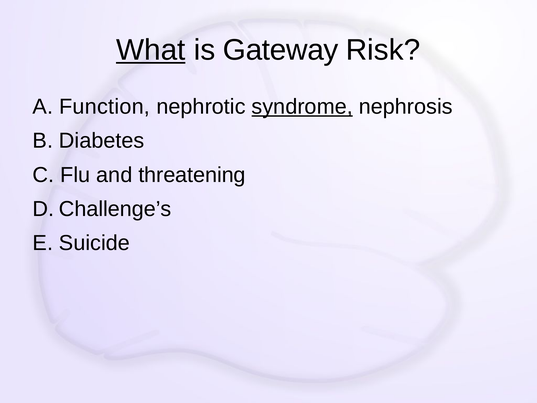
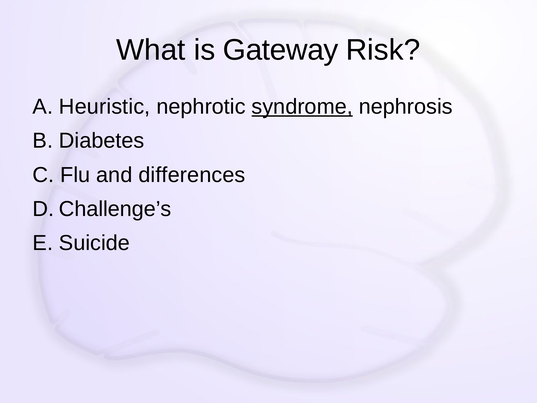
What underline: present -> none
Function: Function -> Heuristic
threatening: threatening -> differences
